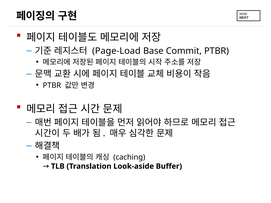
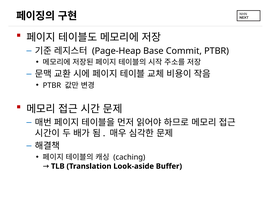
Page-Load: Page-Load -> Page-Heap
